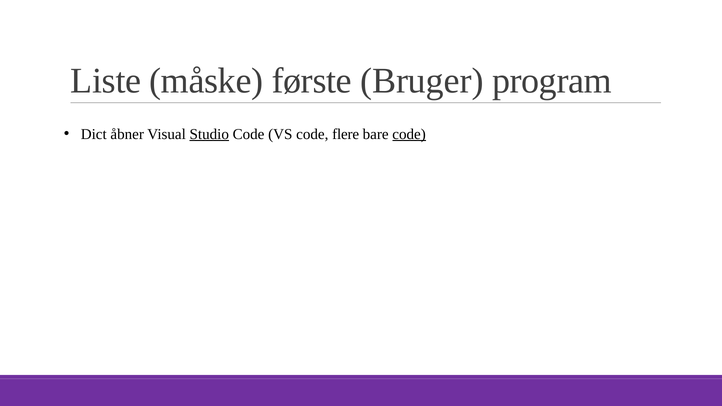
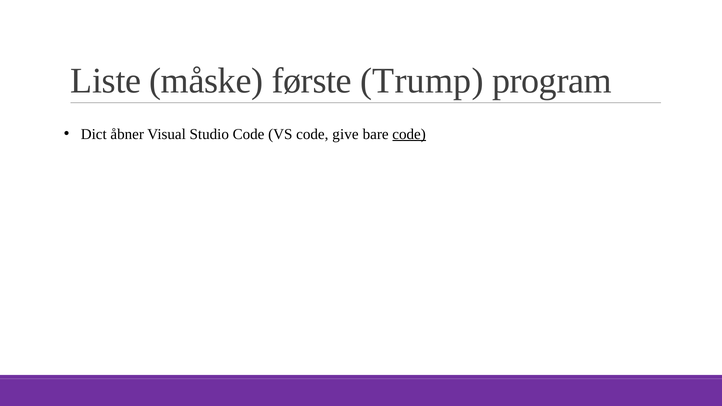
Bruger: Bruger -> Trump
Studio underline: present -> none
flere: flere -> give
